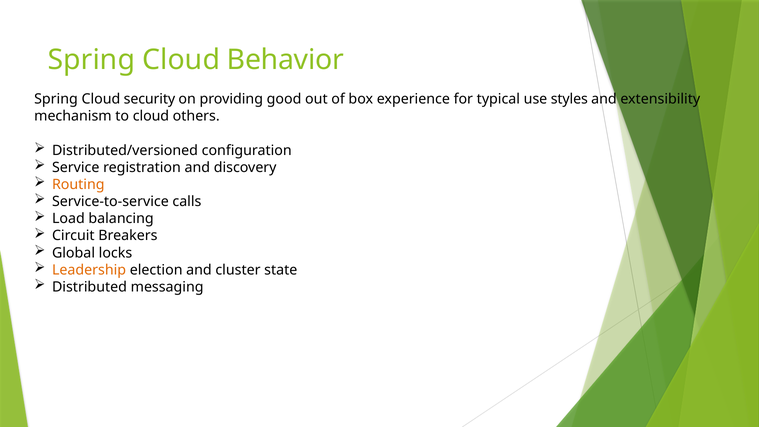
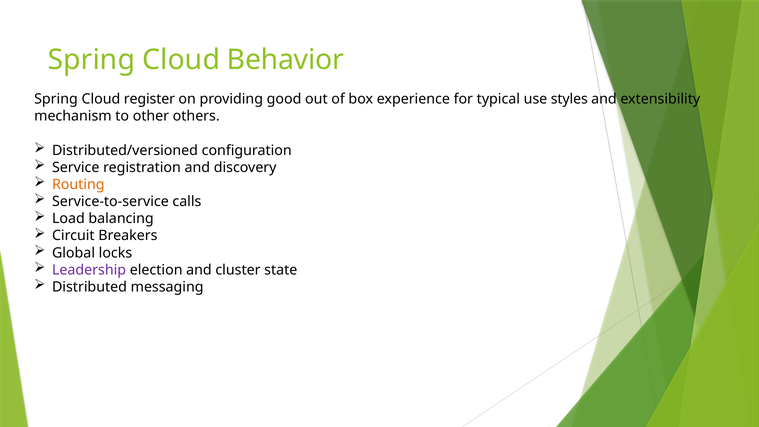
security: security -> register
to cloud: cloud -> other
Leadership colour: orange -> purple
